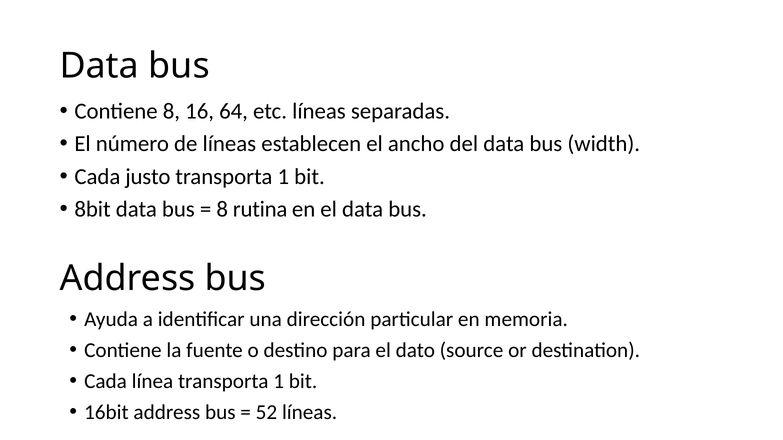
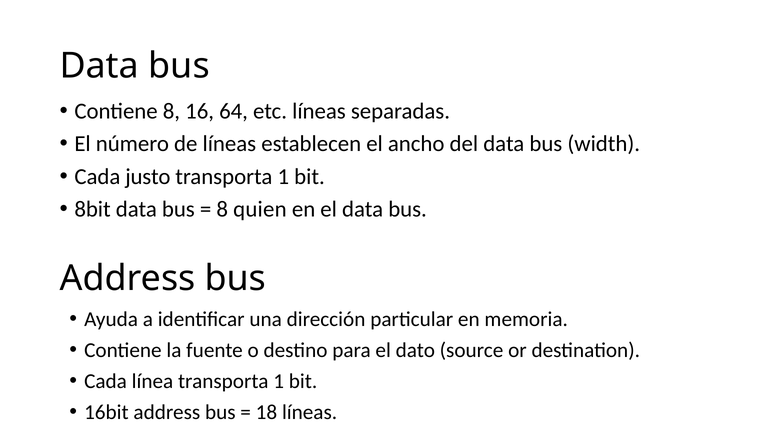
rutina: rutina -> quien
52: 52 -> 18
